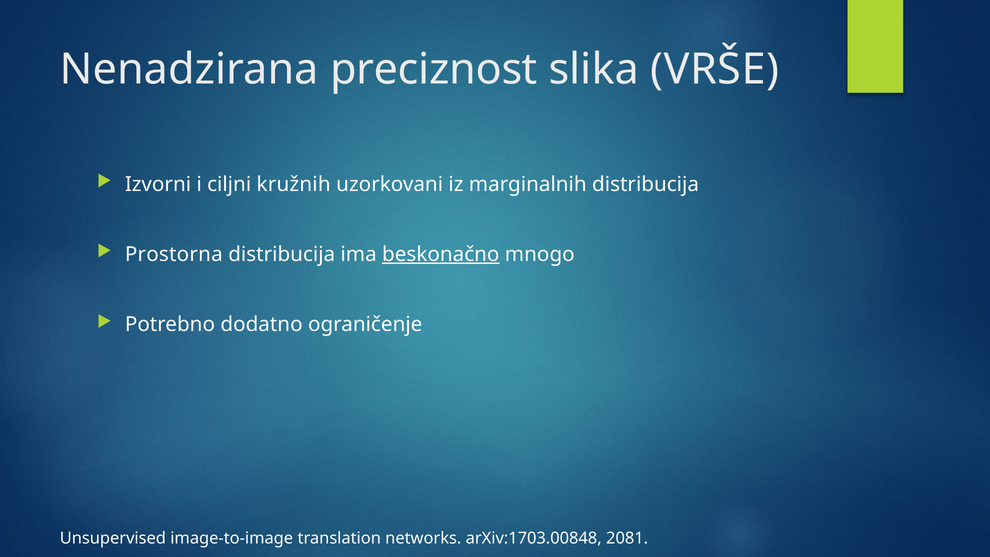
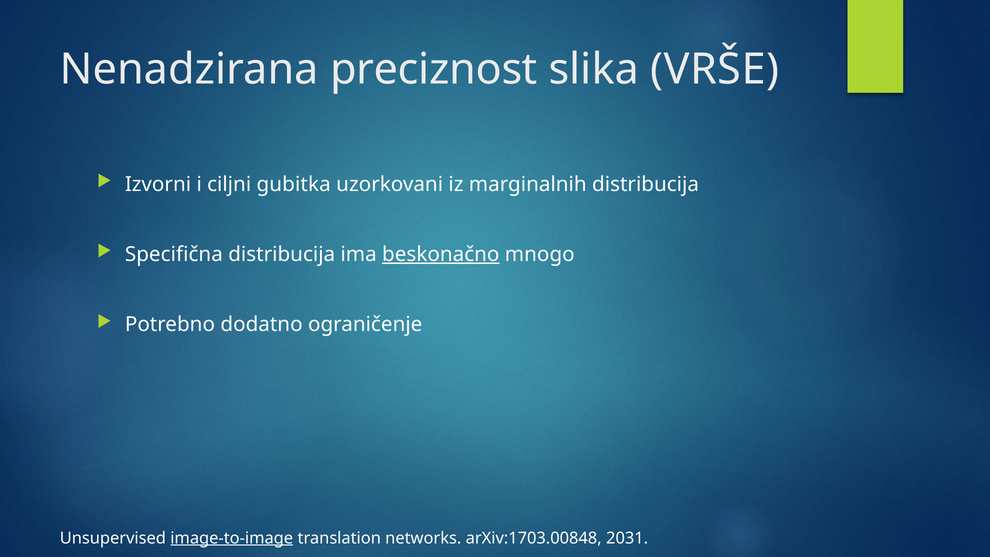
kružnih: kružnih -> gubitka
Prostorna: Prostorna -> Specifična
image-to-image underline: none -> present
2081: 2081 -> 2031
